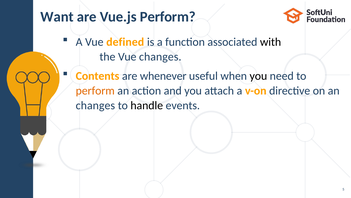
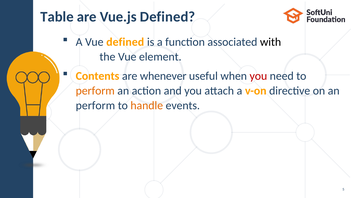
Want: Want -> Table
Vue.js Perform: Perform -> Defined
Vue changes: changes -> element
you at (258, 76) colour: black -> red
changes at (95, 105): changes -> perform
handle colour: black -> orange
